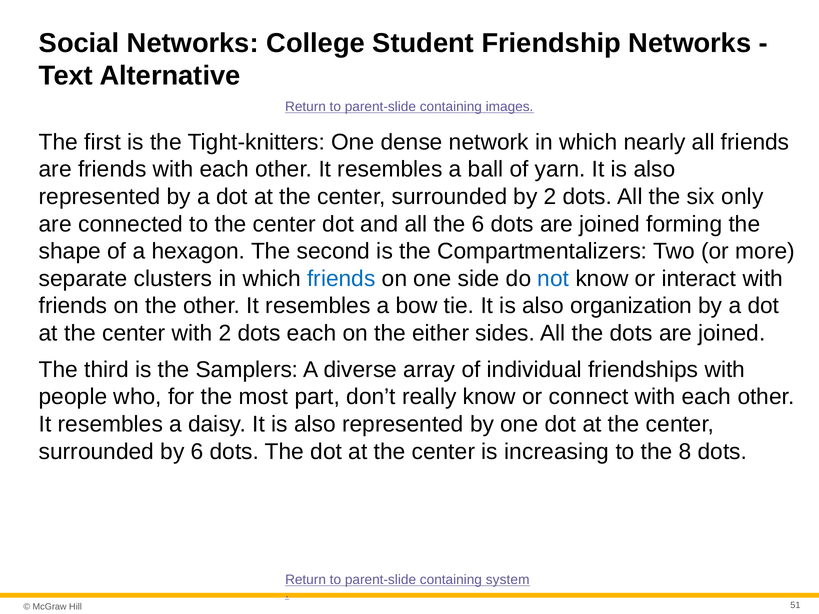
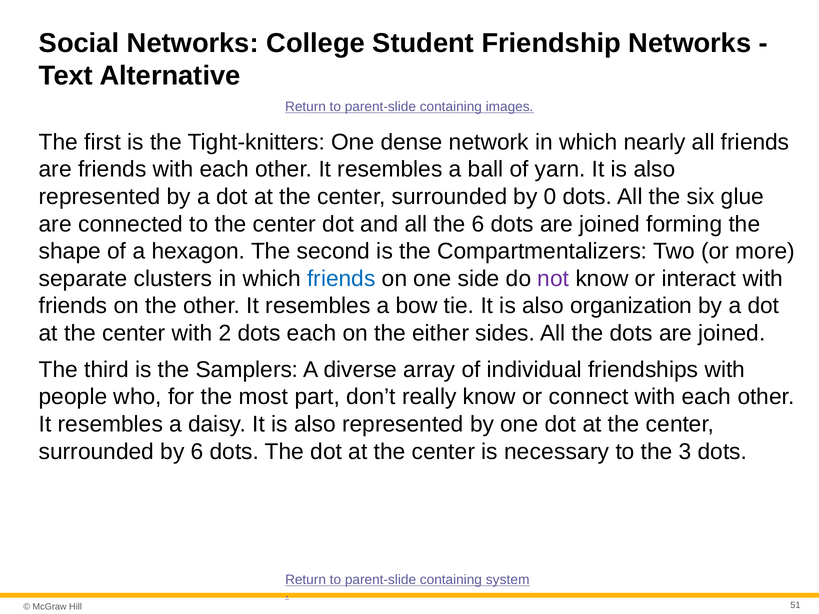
by 2: 2 -> 0
only: only -> glue
not colour: blue -> purple
increasing: increasing -> necessary
8: 8 -> 3
